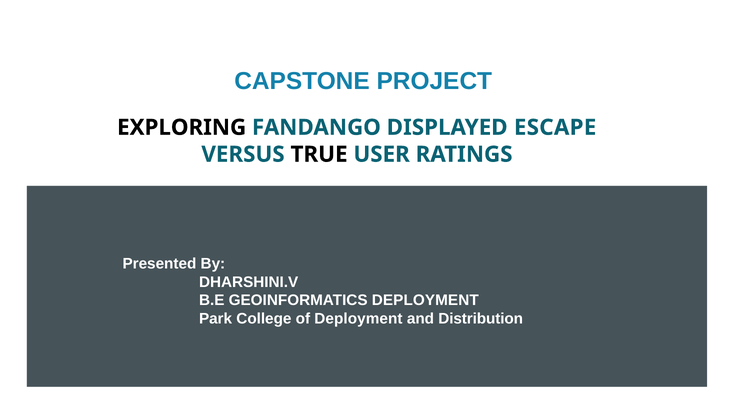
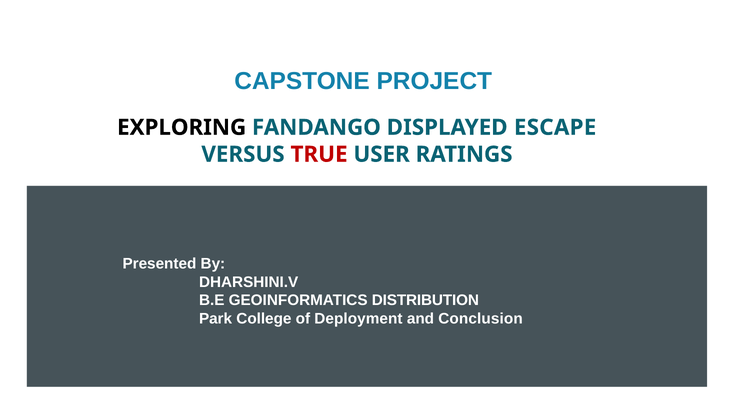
TRUE colour: black -> red
GEOINFORMATICS DEPLOYMENT: DEPLOYMENT -> DISTRIBUTION
Distribution: Distribution -> Conclusion
